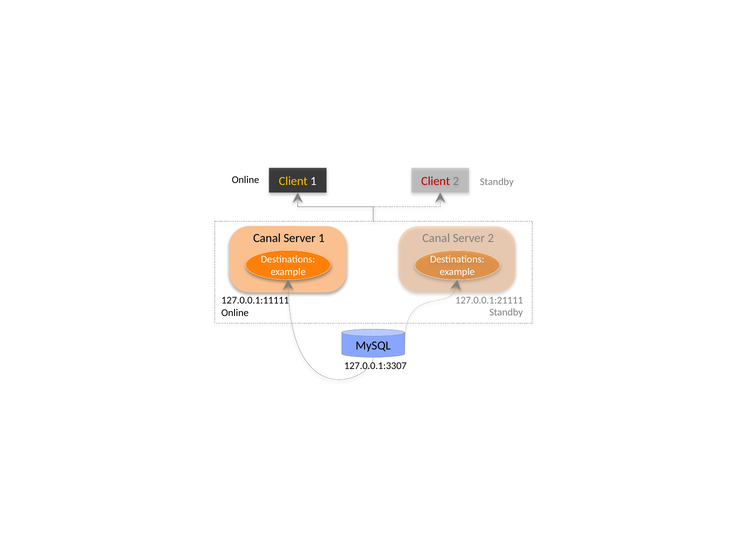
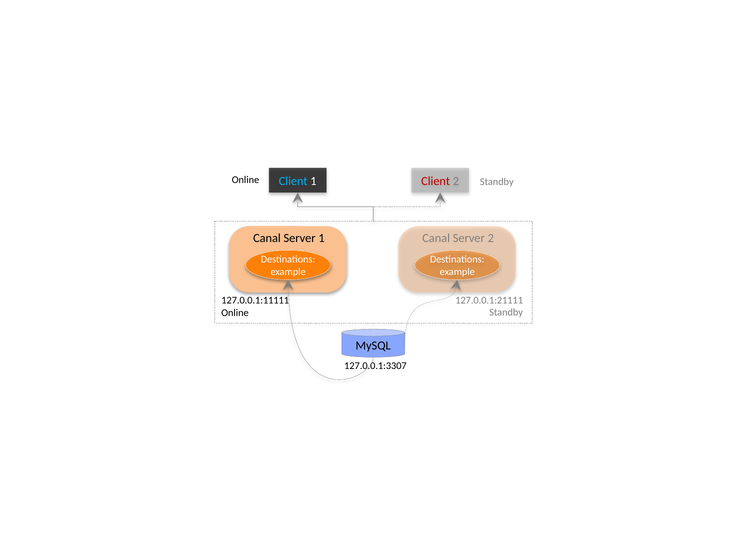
Client at (293, 181) colour: yellow -> light blue
